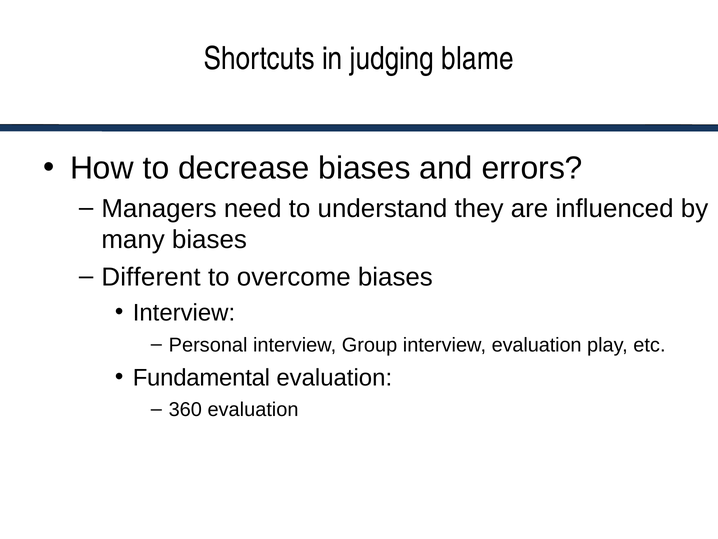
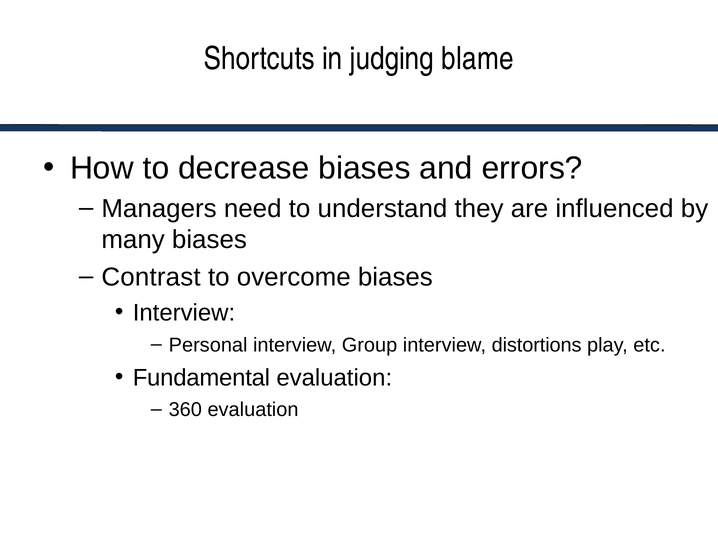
Different: Different -> Contrast
interview evaluation: evaluation -> distortions
